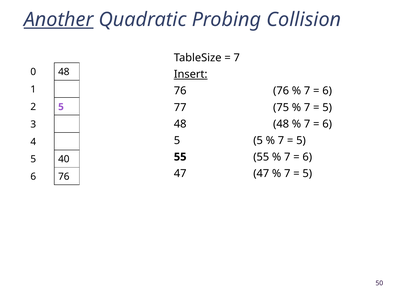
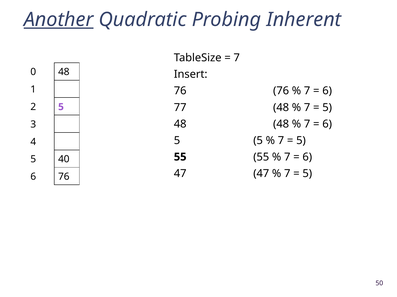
Collision: Collision -> Inherent
Insert underline: present -> none
75 at (281, 108): 75 -> 48
